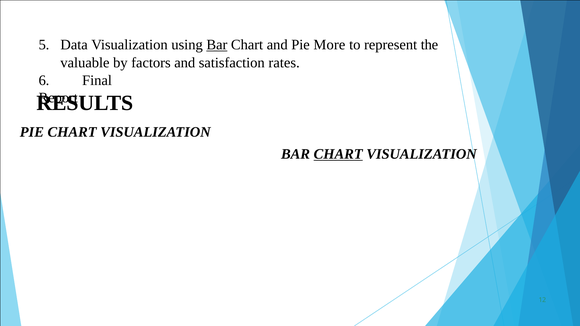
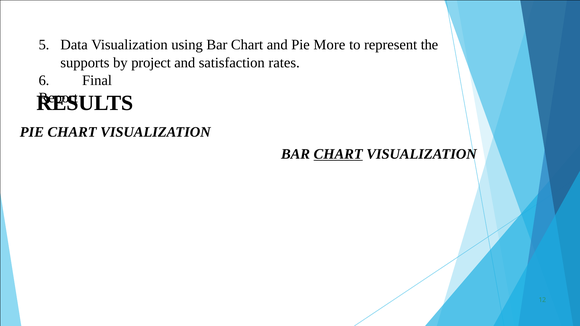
Bar at (217, 45) underline: present -> none
valuable: valuable -> supports
factors: factors -> project
